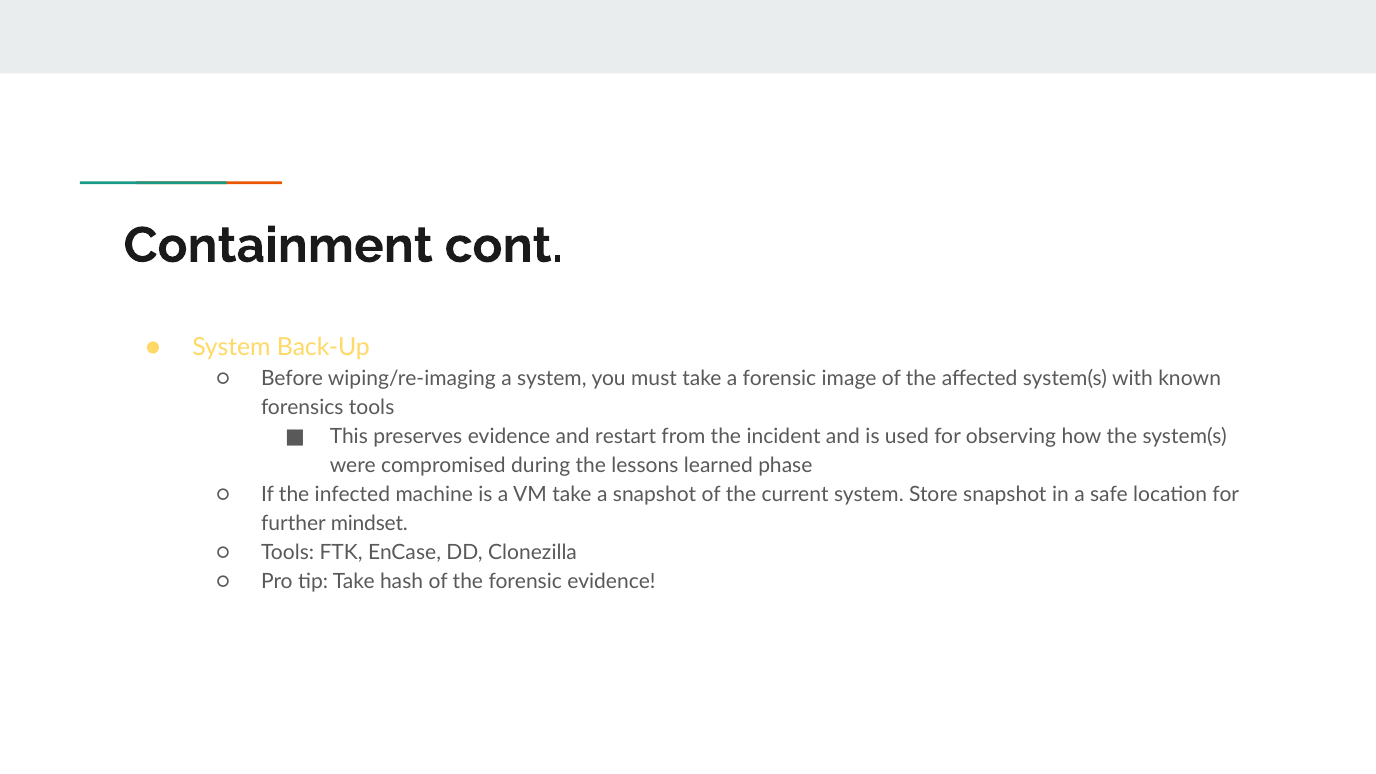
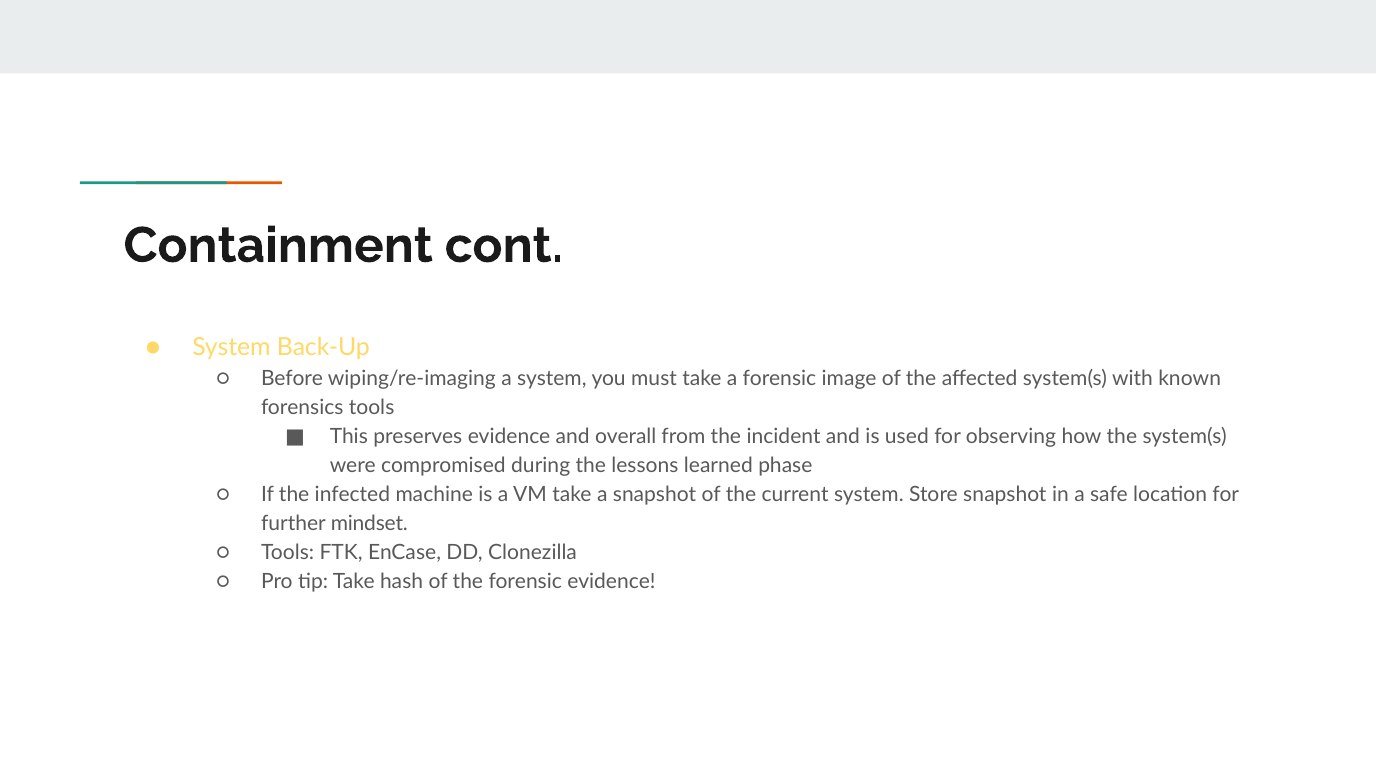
restart: restart -> overall
